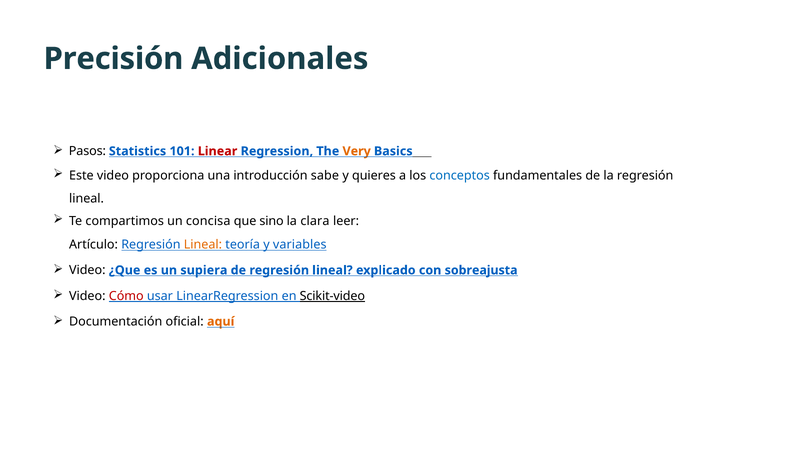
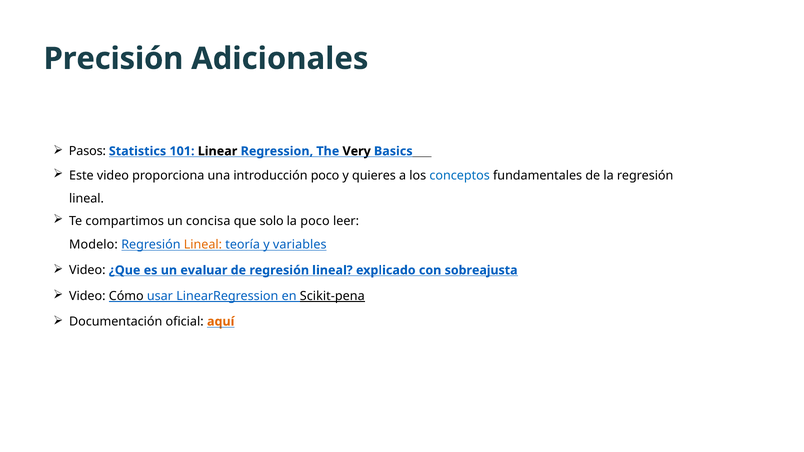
Linear colour: red -> black
Very colour: orange -> black
introducción sabe: sabe -> poco
sino: sino -> solo
la clara: clara -> poco
Artículo: Artículo -> Modelo
supiera: supiera -> evaluar
Cómo colour: red -> black
Scikit-video: Scikit-video -> Scikit-pena
